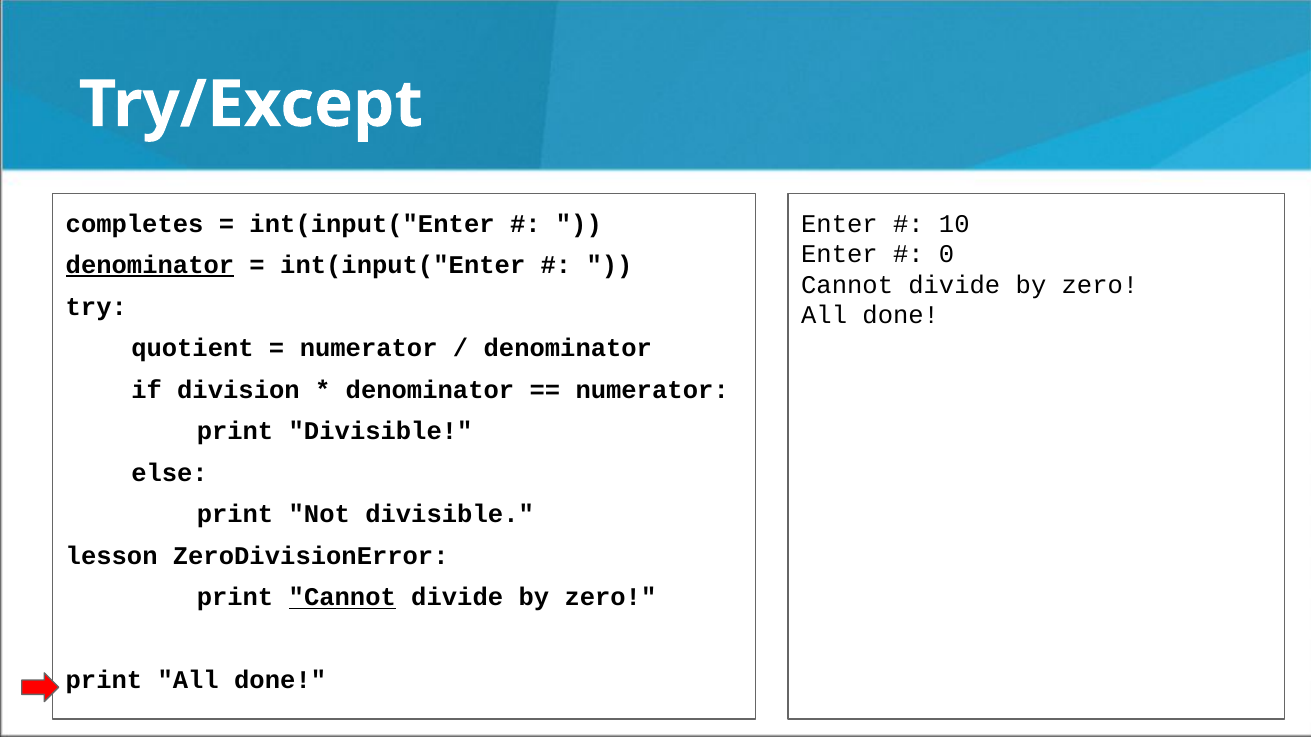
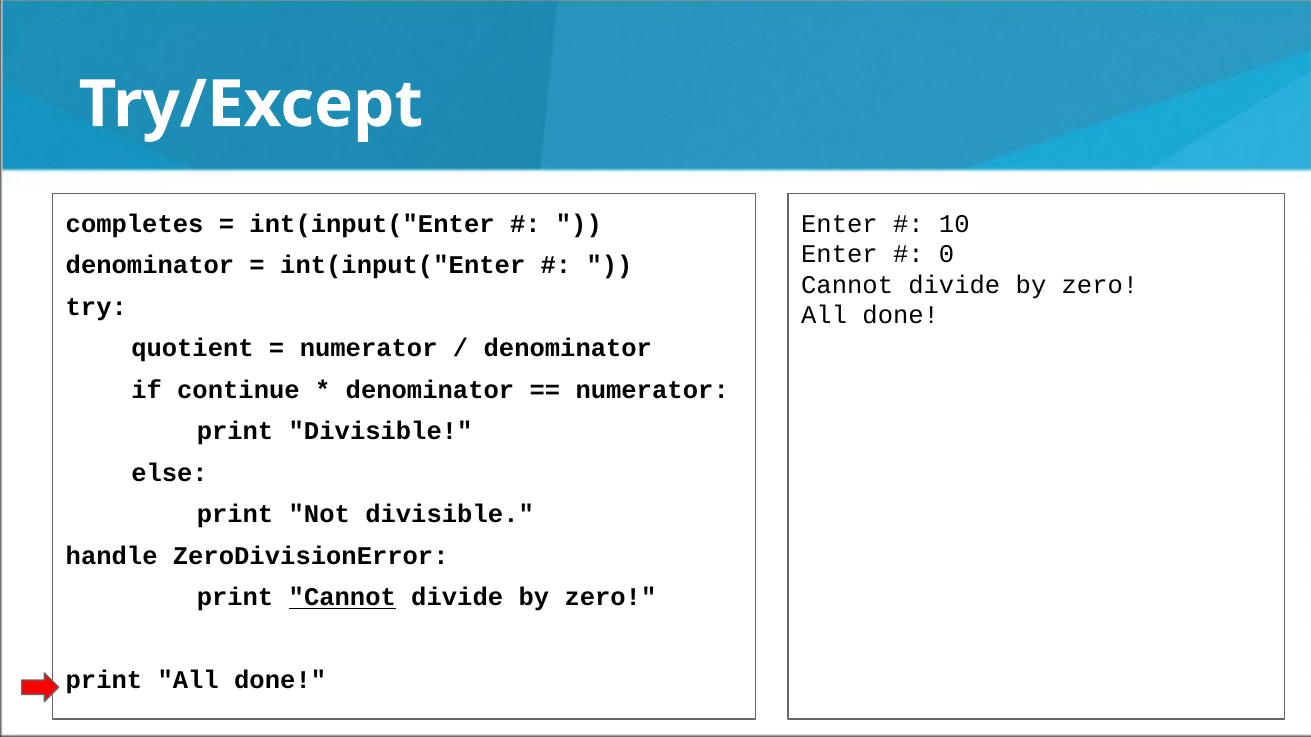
denominator at (150, 265) underline: present -> none
division: division -> continue
lesson: lesson -> handle
